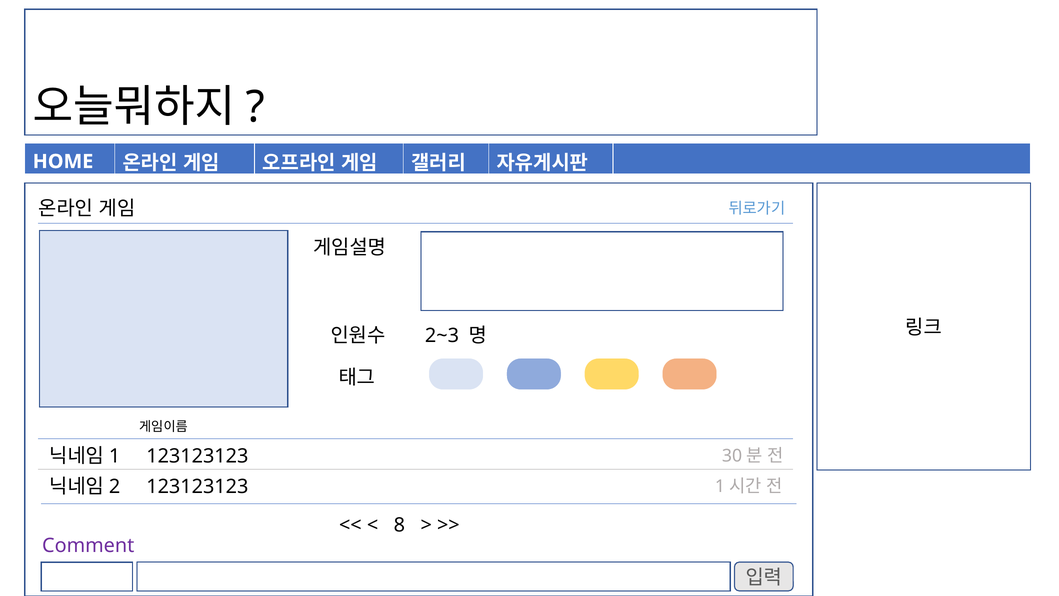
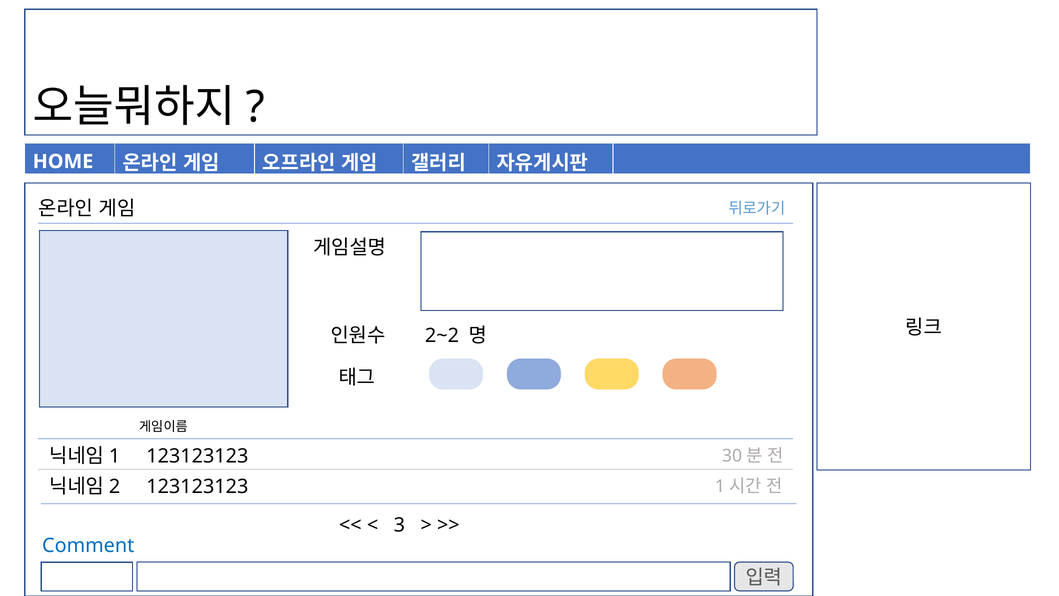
2~3: 2~3 -> 2~2
8: 8 -> 3
Comment colour: purple -> blue
